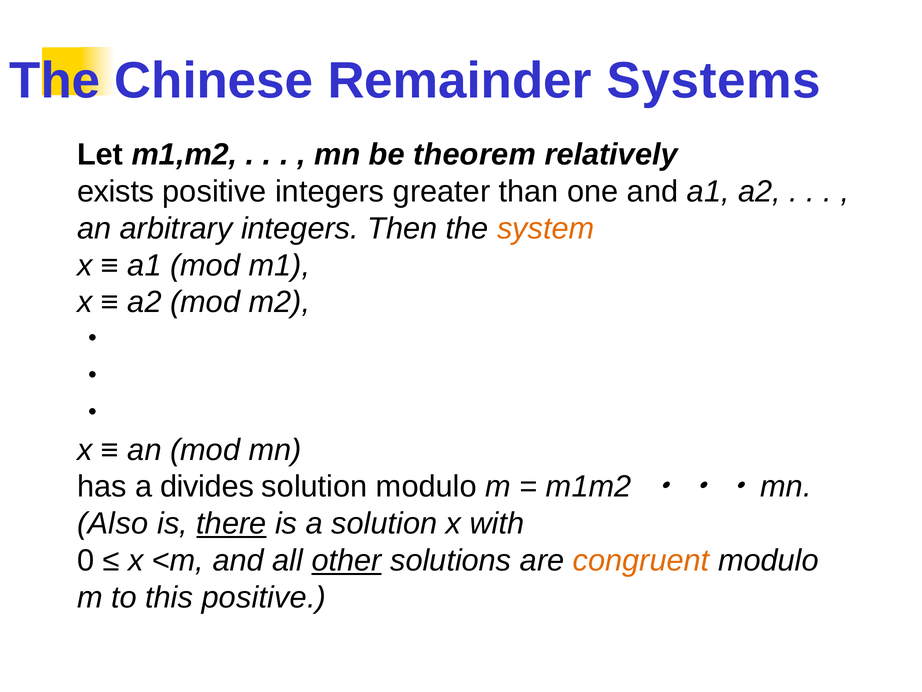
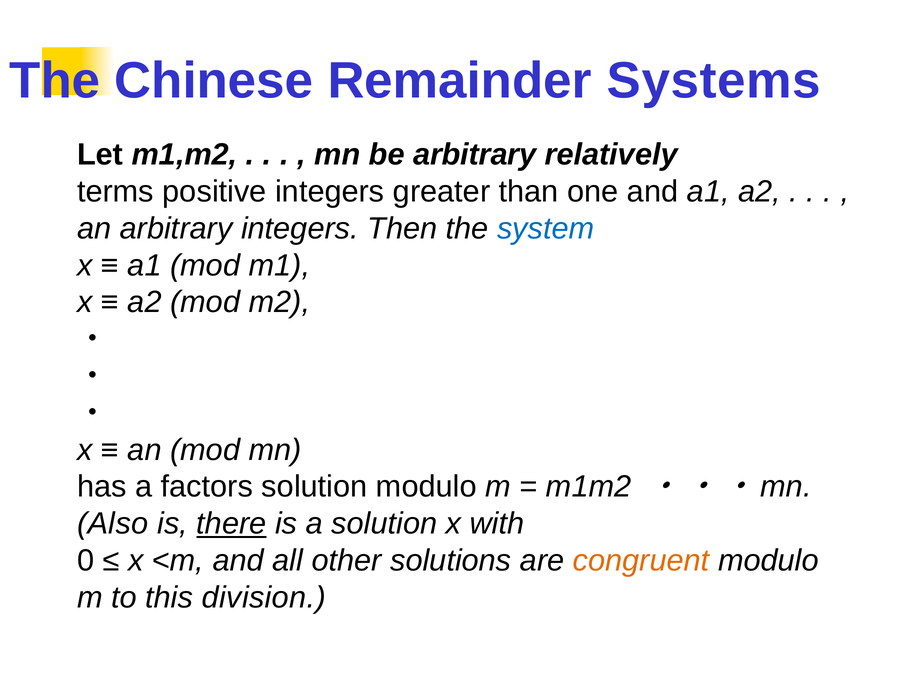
be theorem: theorem -> arbitrary
exists: exists -> terms
system colour: orange -> blue
divides: divides -> factors
other underline: present -> none
this positive: positive -> division
